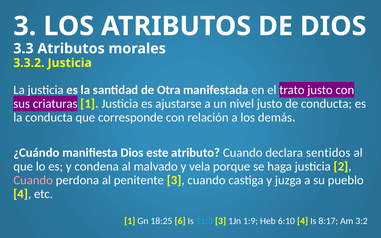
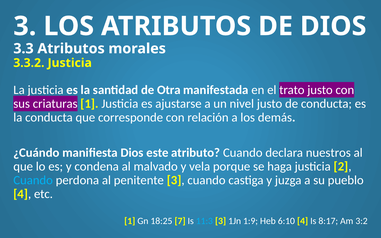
sentidos: sentidos -> nuestros
Cuando at (33, 180) colour: pink -> light blue
6: 6 -> 7
